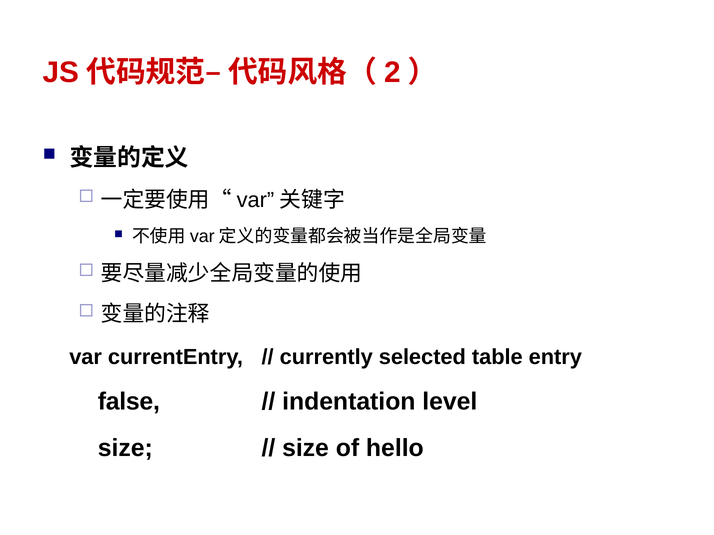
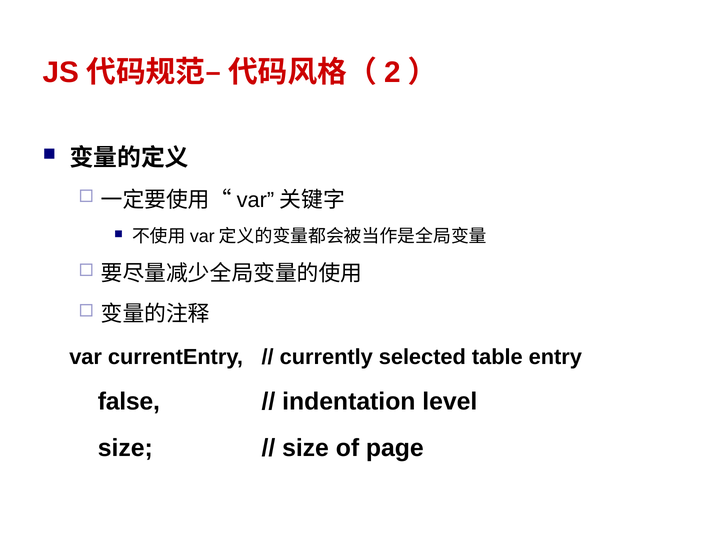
hello: hello -> page
